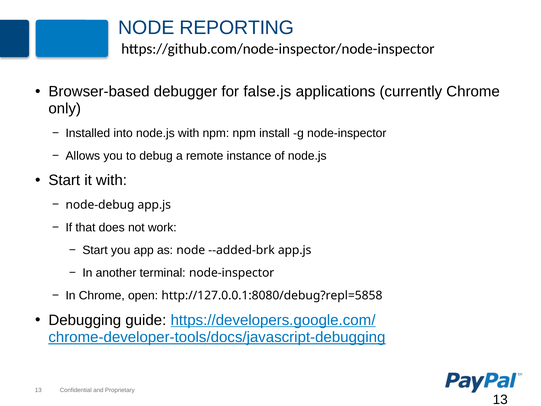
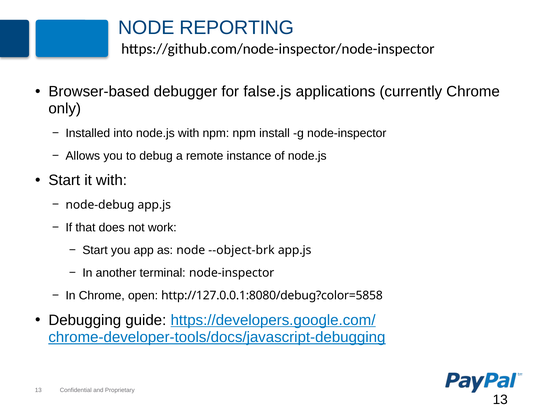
--added-brk: --added-brk -> --object-brk
http://127.0.0.1:8080/debug?repl=5858: http://127.0.0.1:8080/debug?repl=5858 -> http://127.0.0.1:8080/debug?color=5858
